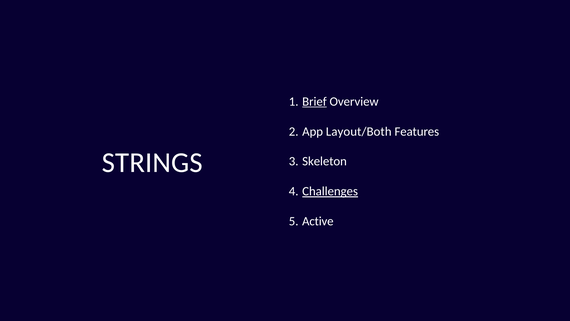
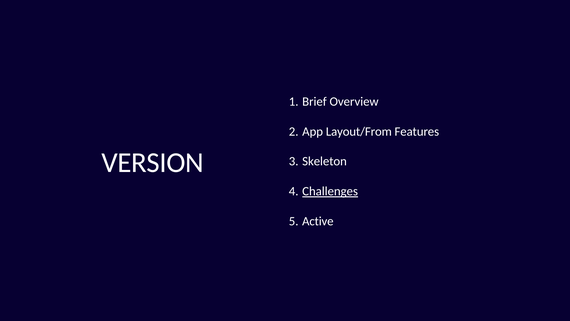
Brief underline: present -> none
Layout/Both: Layout/Both -> Layout/From
STRINGS: STRINGS -> VERSION
